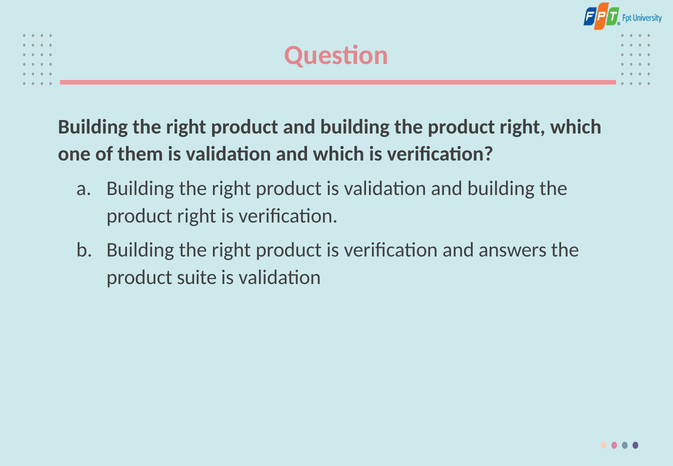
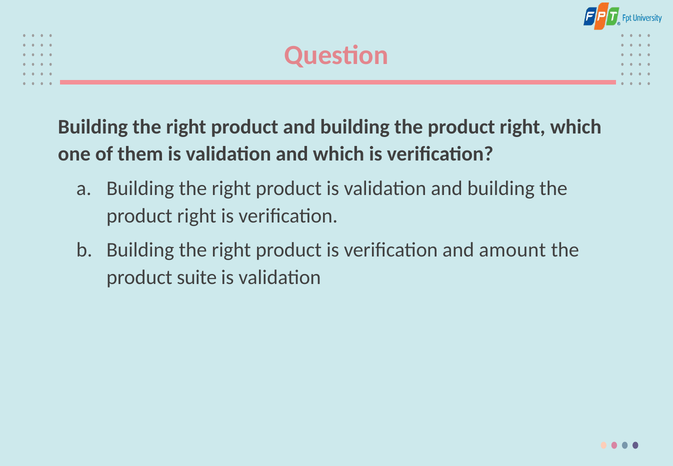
answers: answers -> amount
